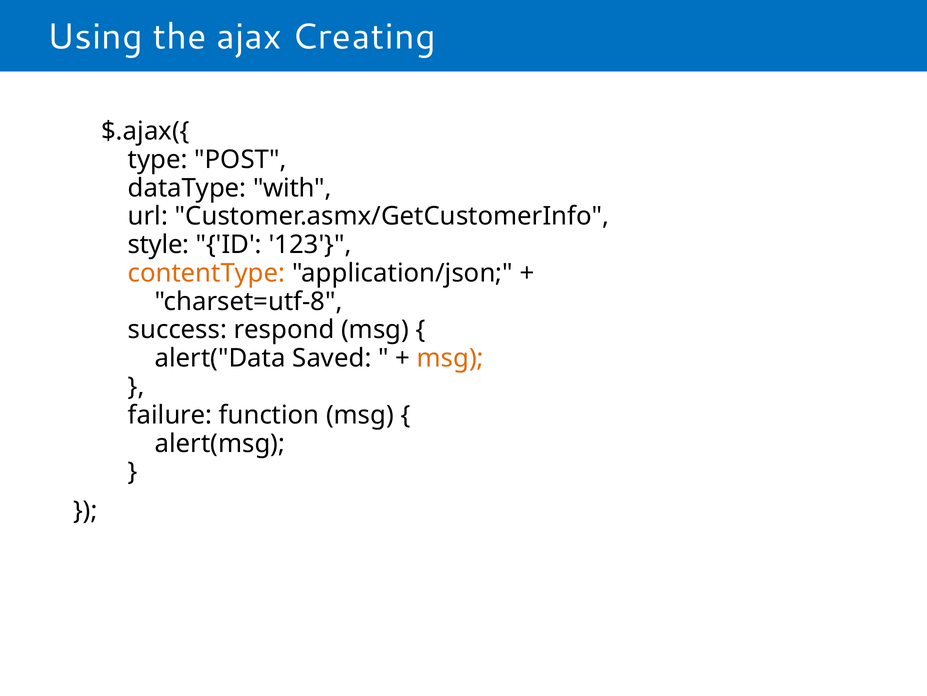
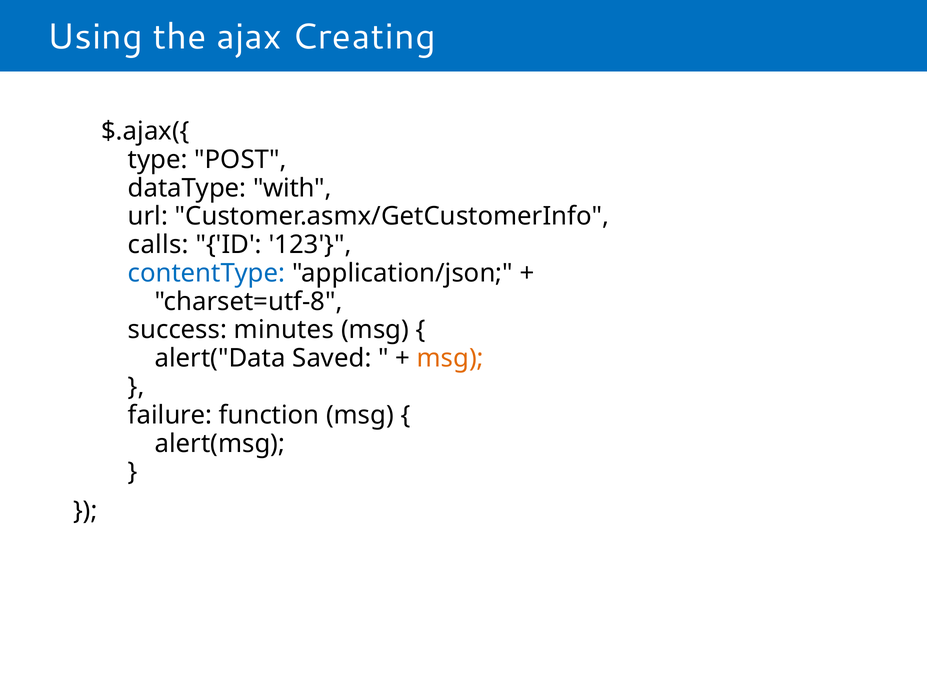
style: style -> calls
contentType colour: orange -> blue
respond: respond -> minutes
